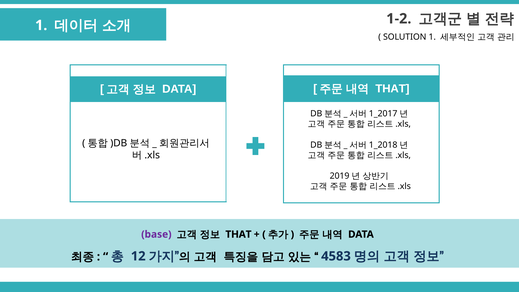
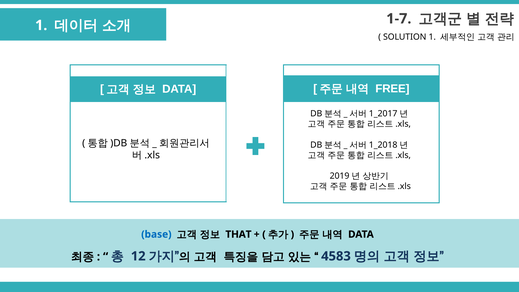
1-2: 1-2 -> 1-7
THAT at (392, 89): THAT -> FREE
base colour: purple -> blue
